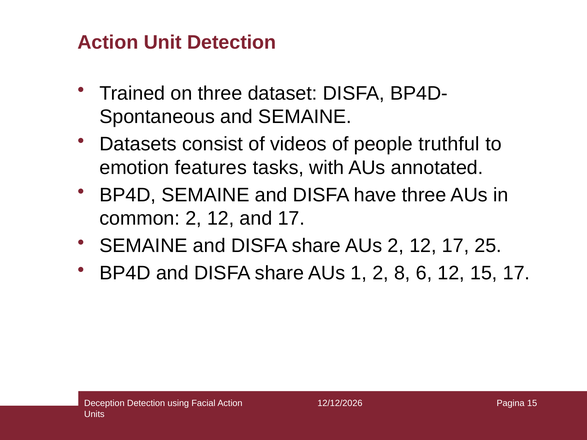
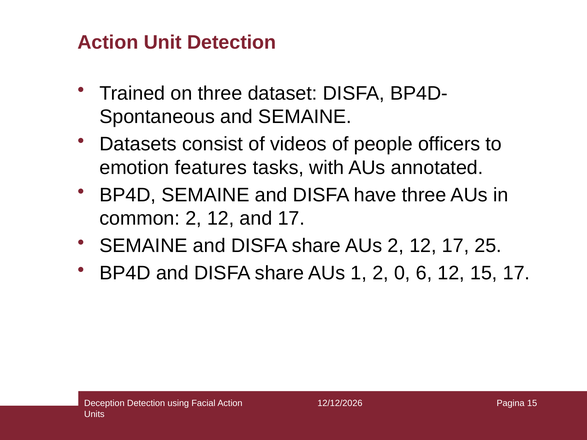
truthful: truthful -> officers
8: 8 -> 0
